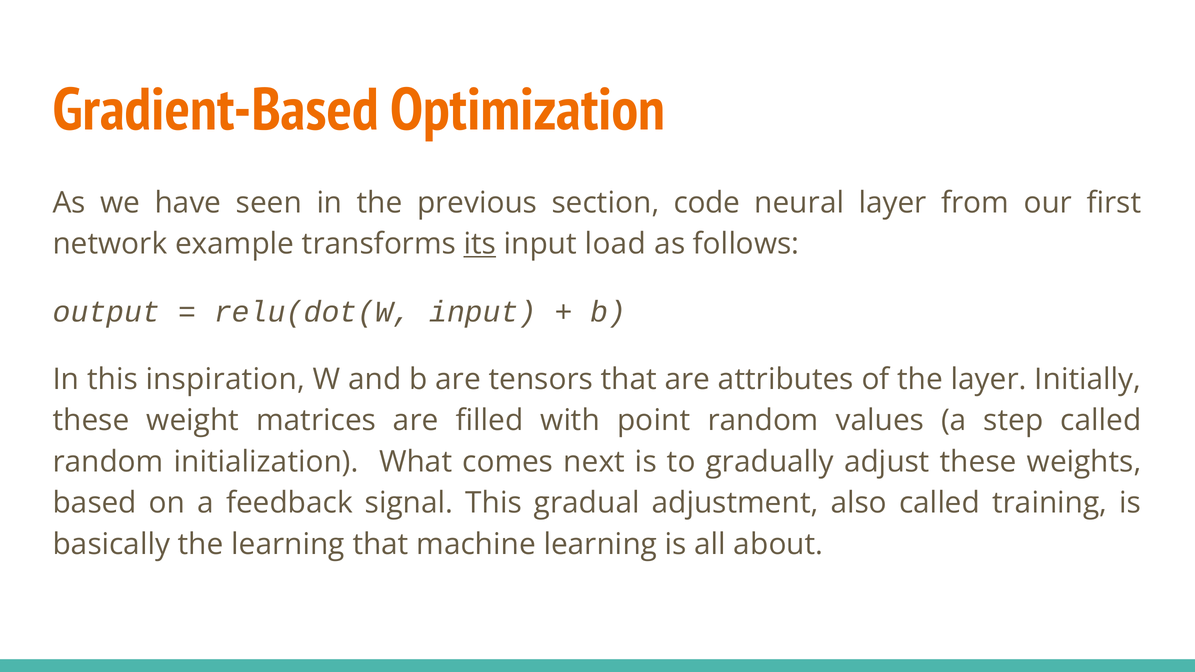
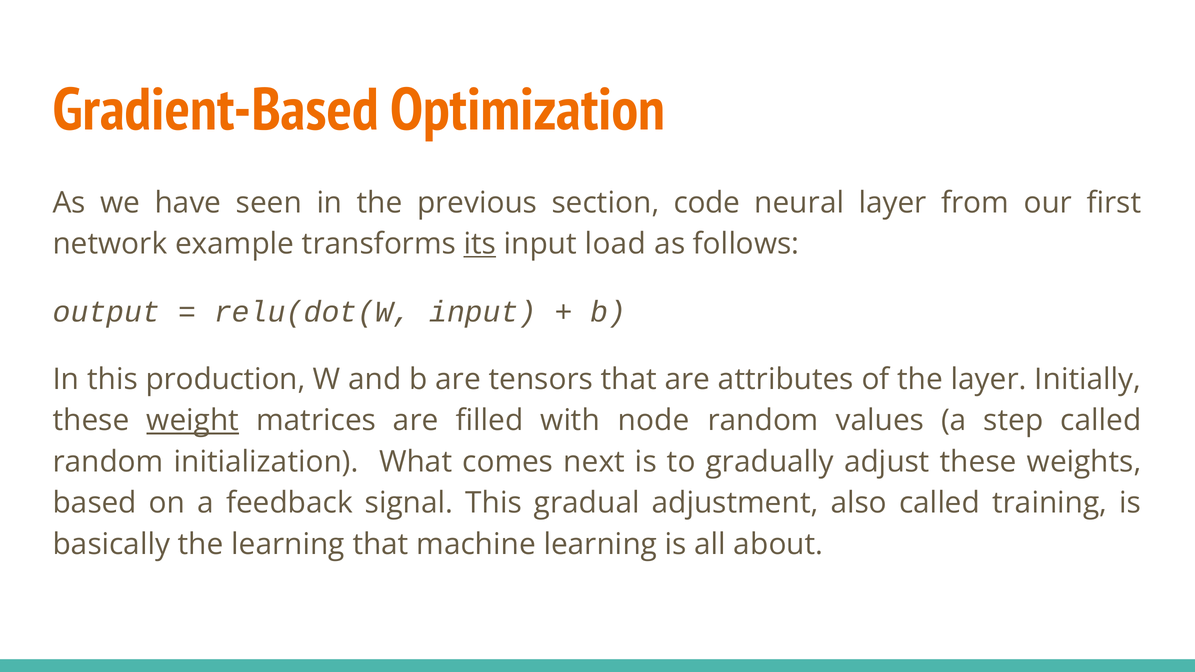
inspiration: inspiration -> production
weight underline: none -> present
point: point -> node
